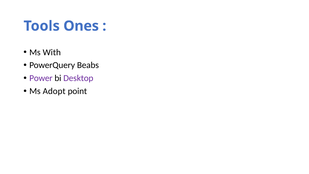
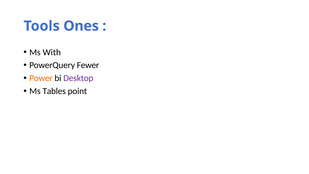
Beabs: Beabs -> Fewer
Power colour: purple -> orange
Adopt: Adopt -> Tables
